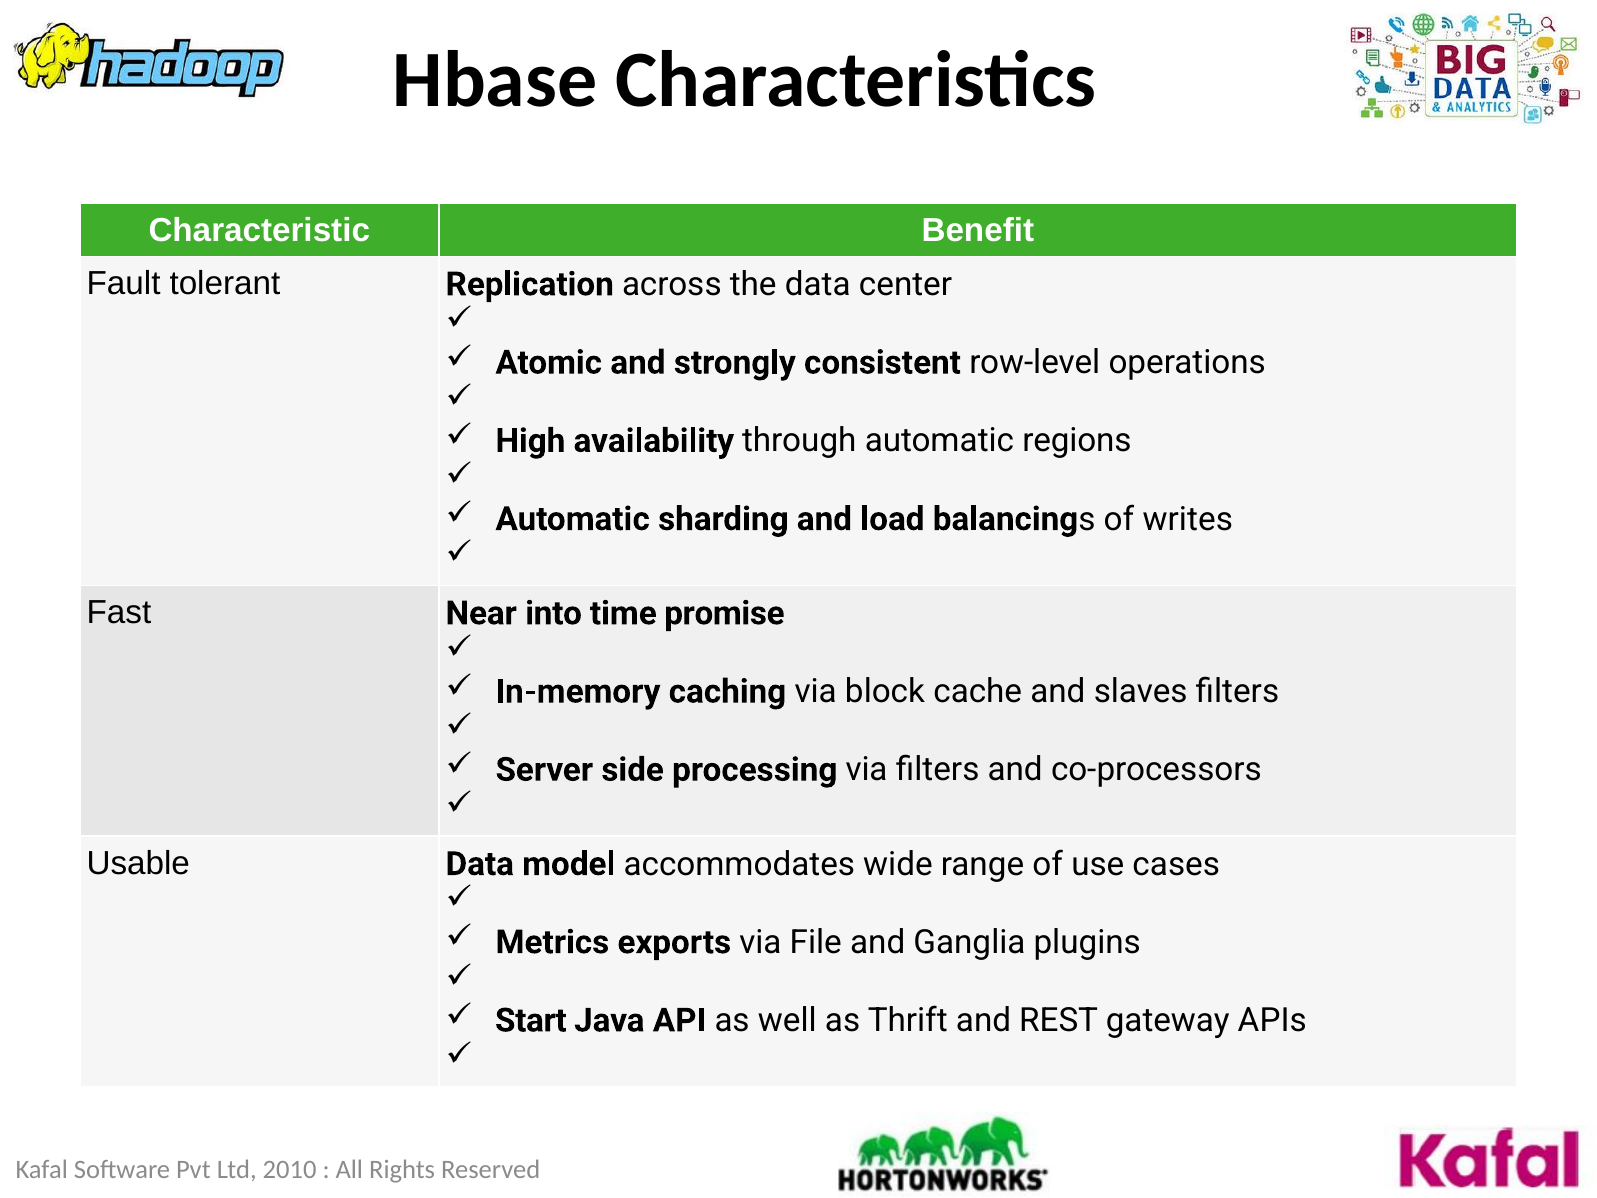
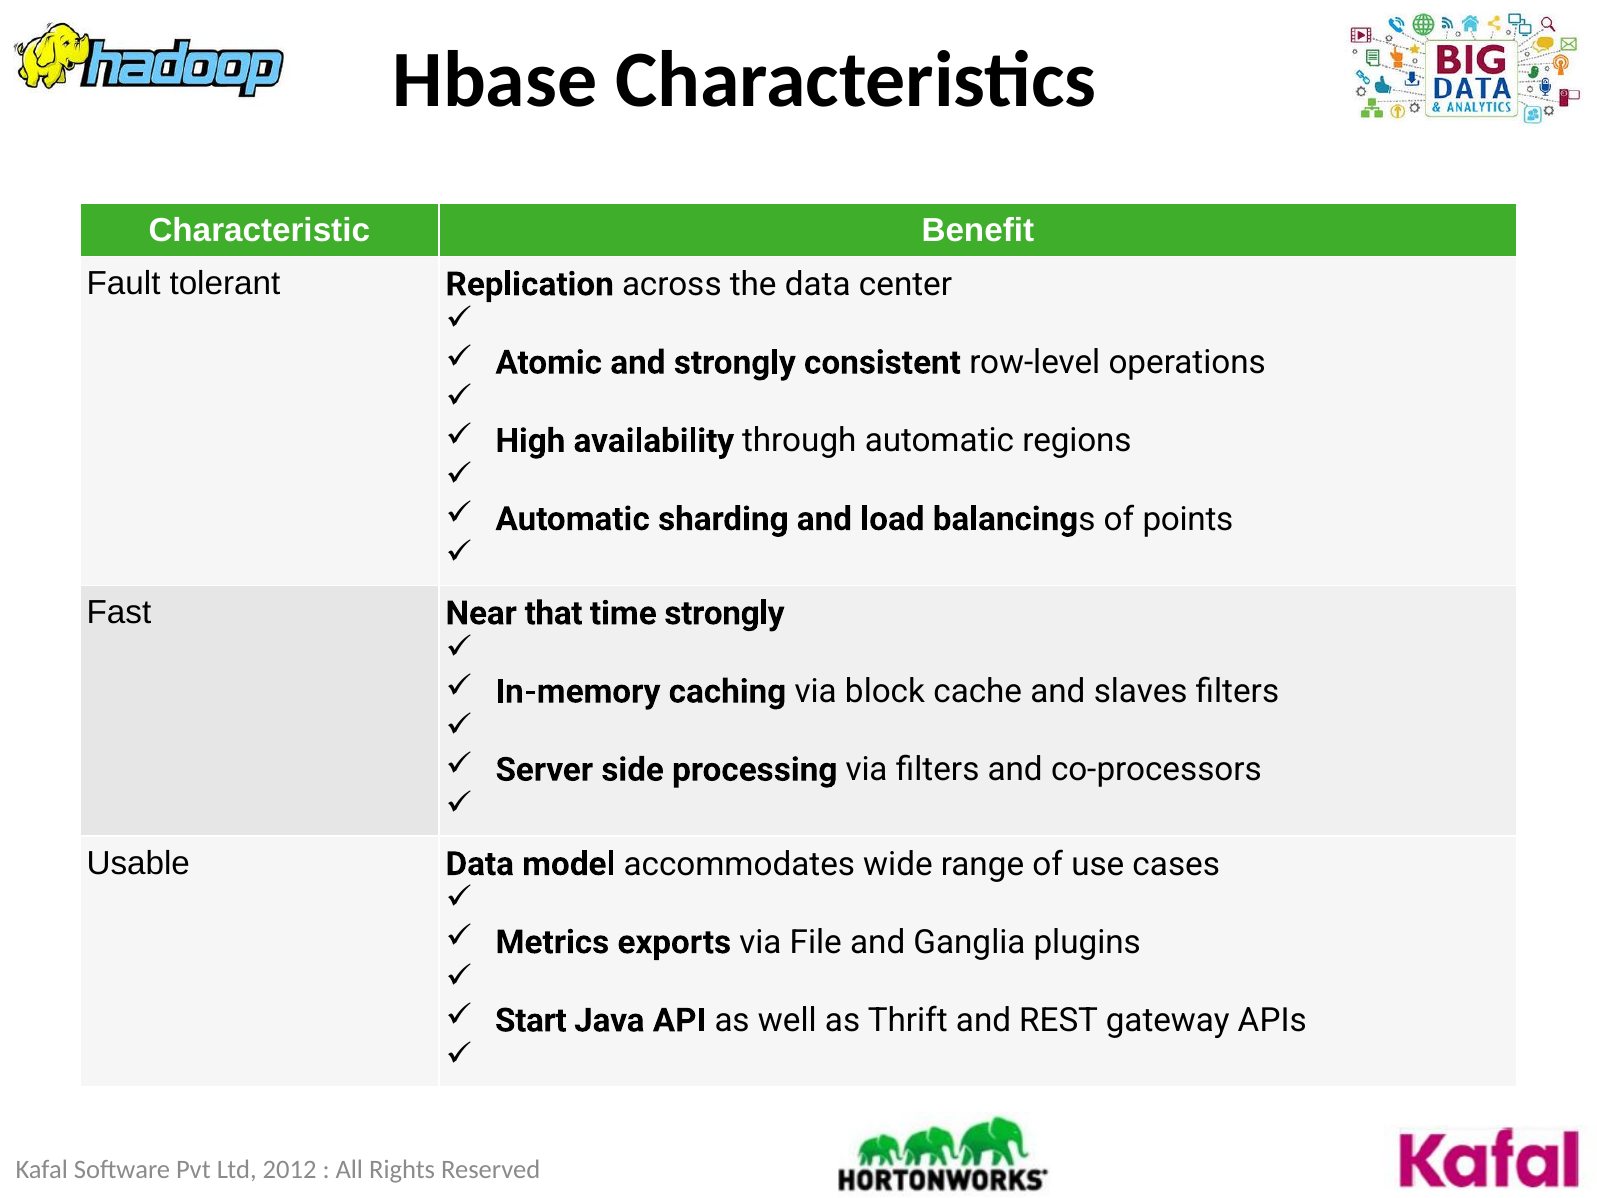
writes: writes -> points
into: into -> that
time promise: promise -> strongly
2010: 2010 -> 2012
